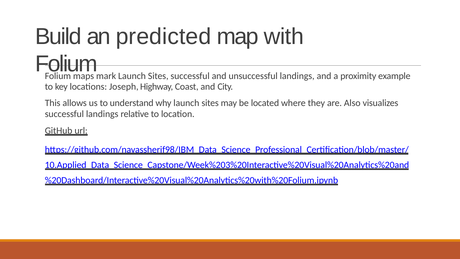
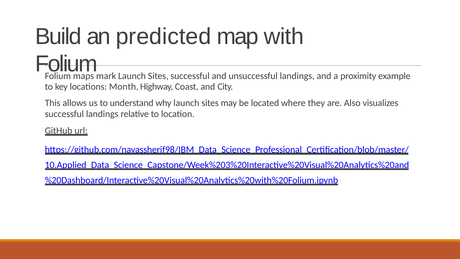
Joseph: Joseph -> Month
